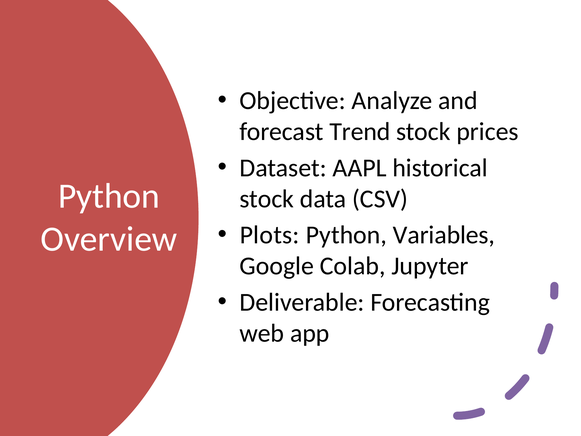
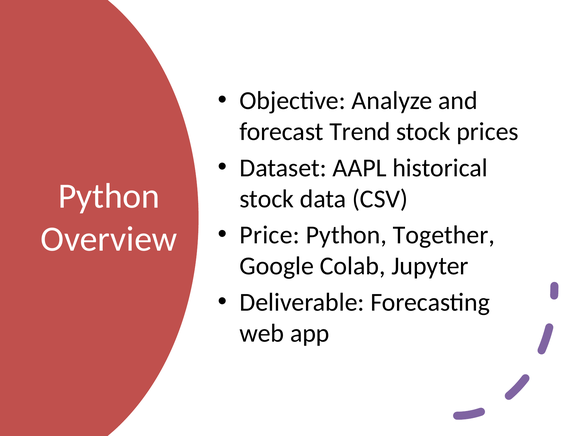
Plots: Plots -> Price
Variables: Variables -> Together
